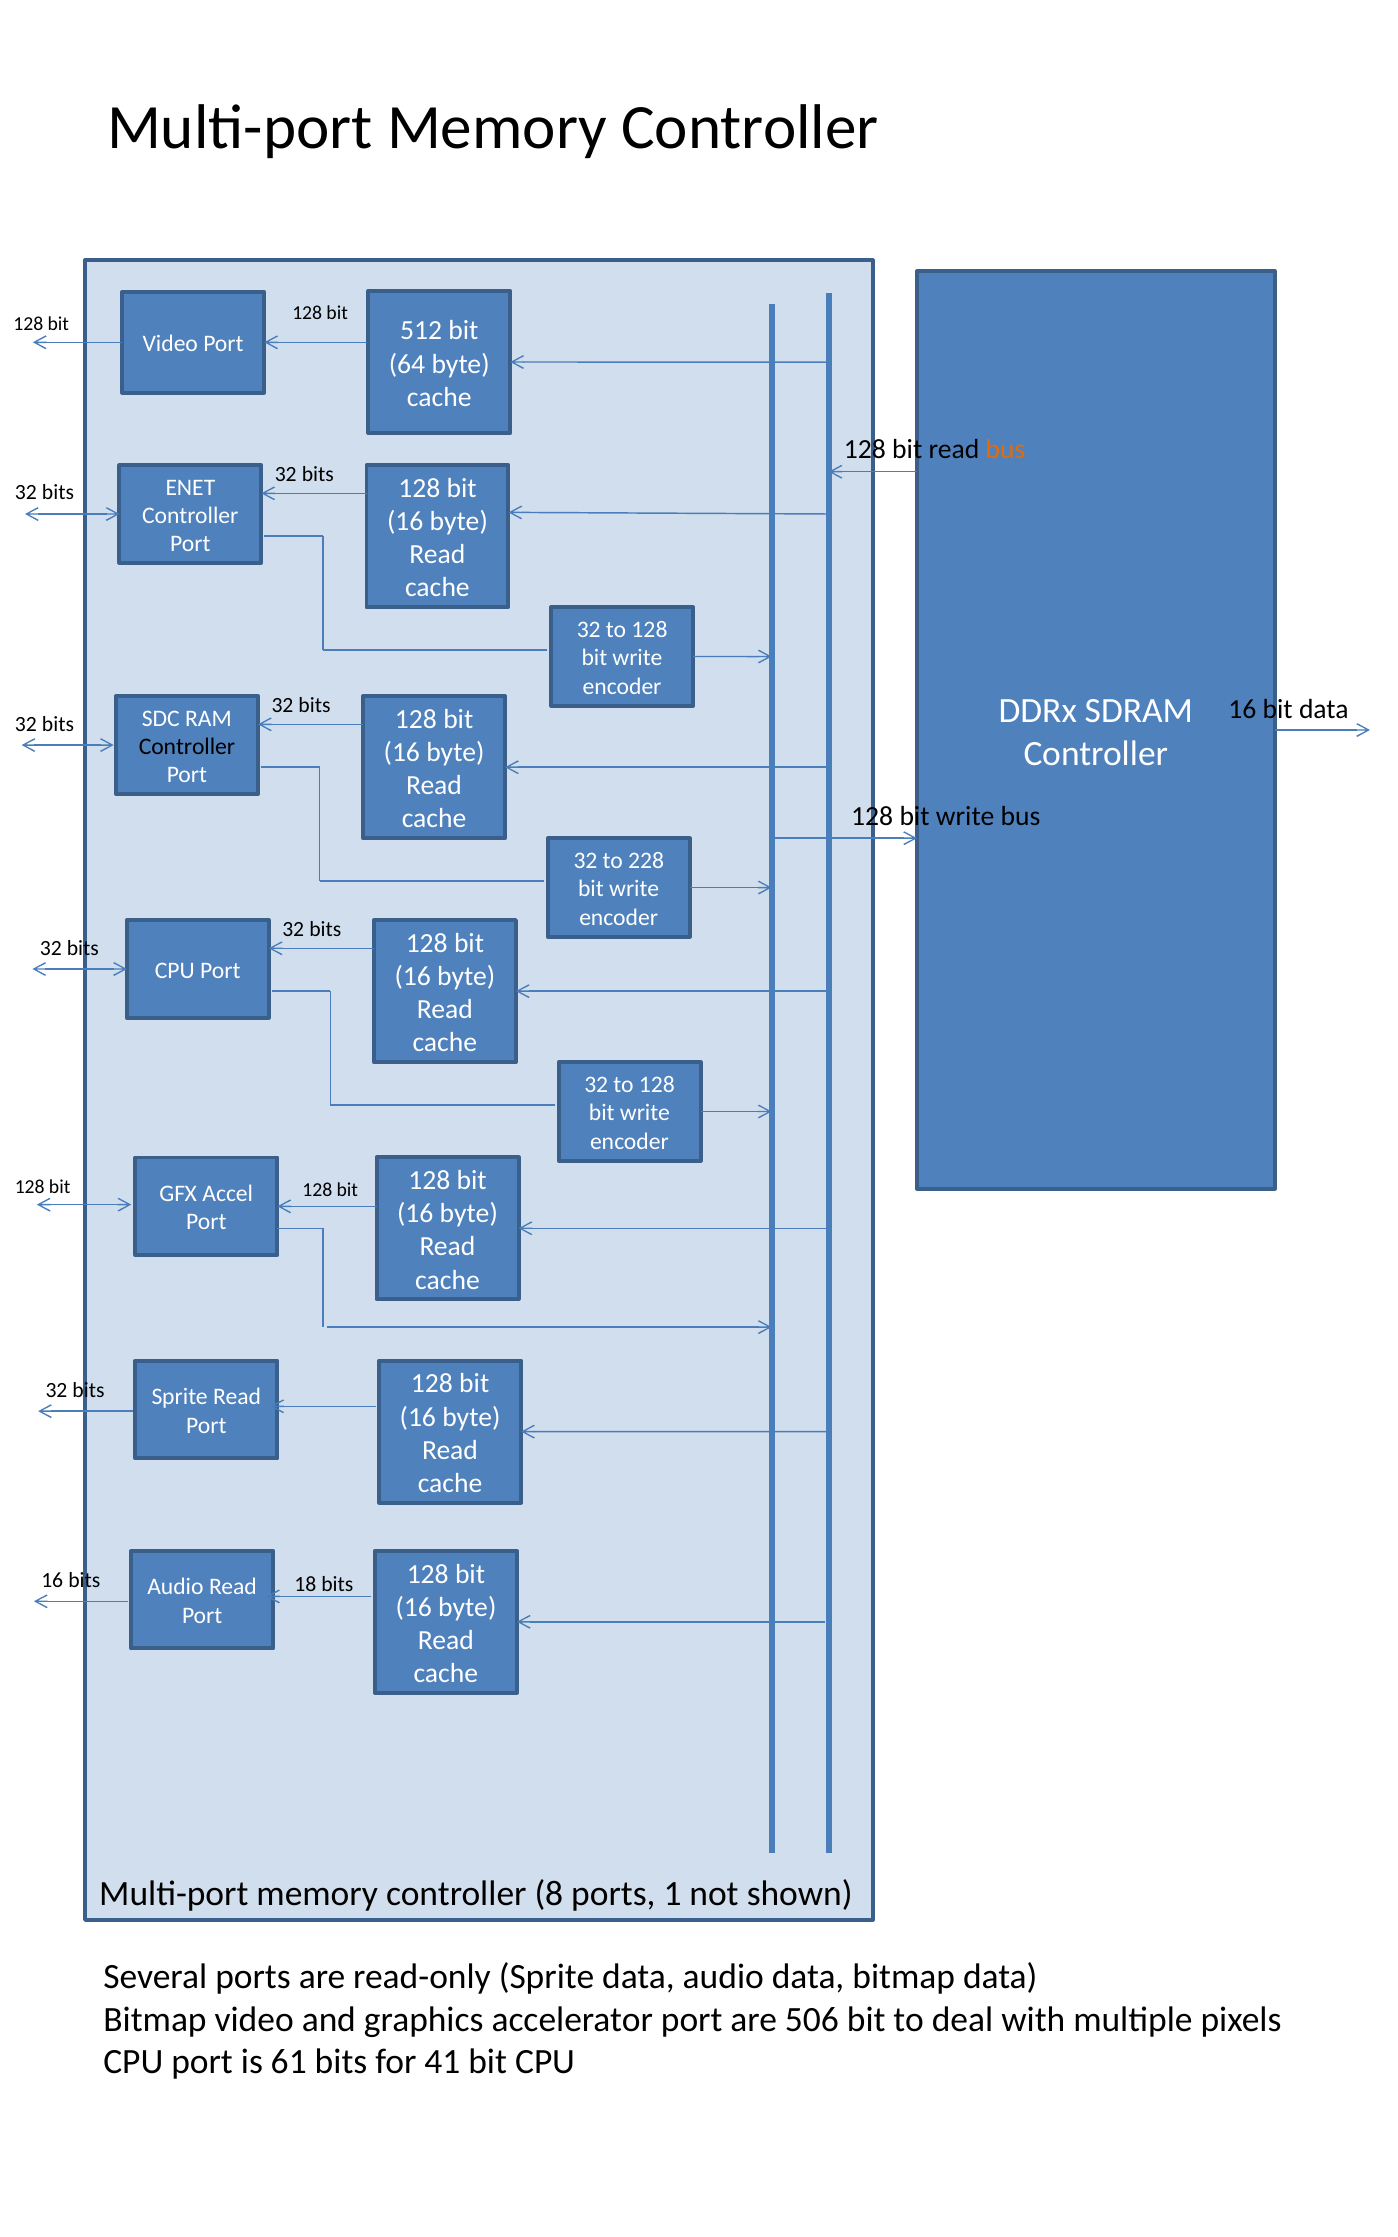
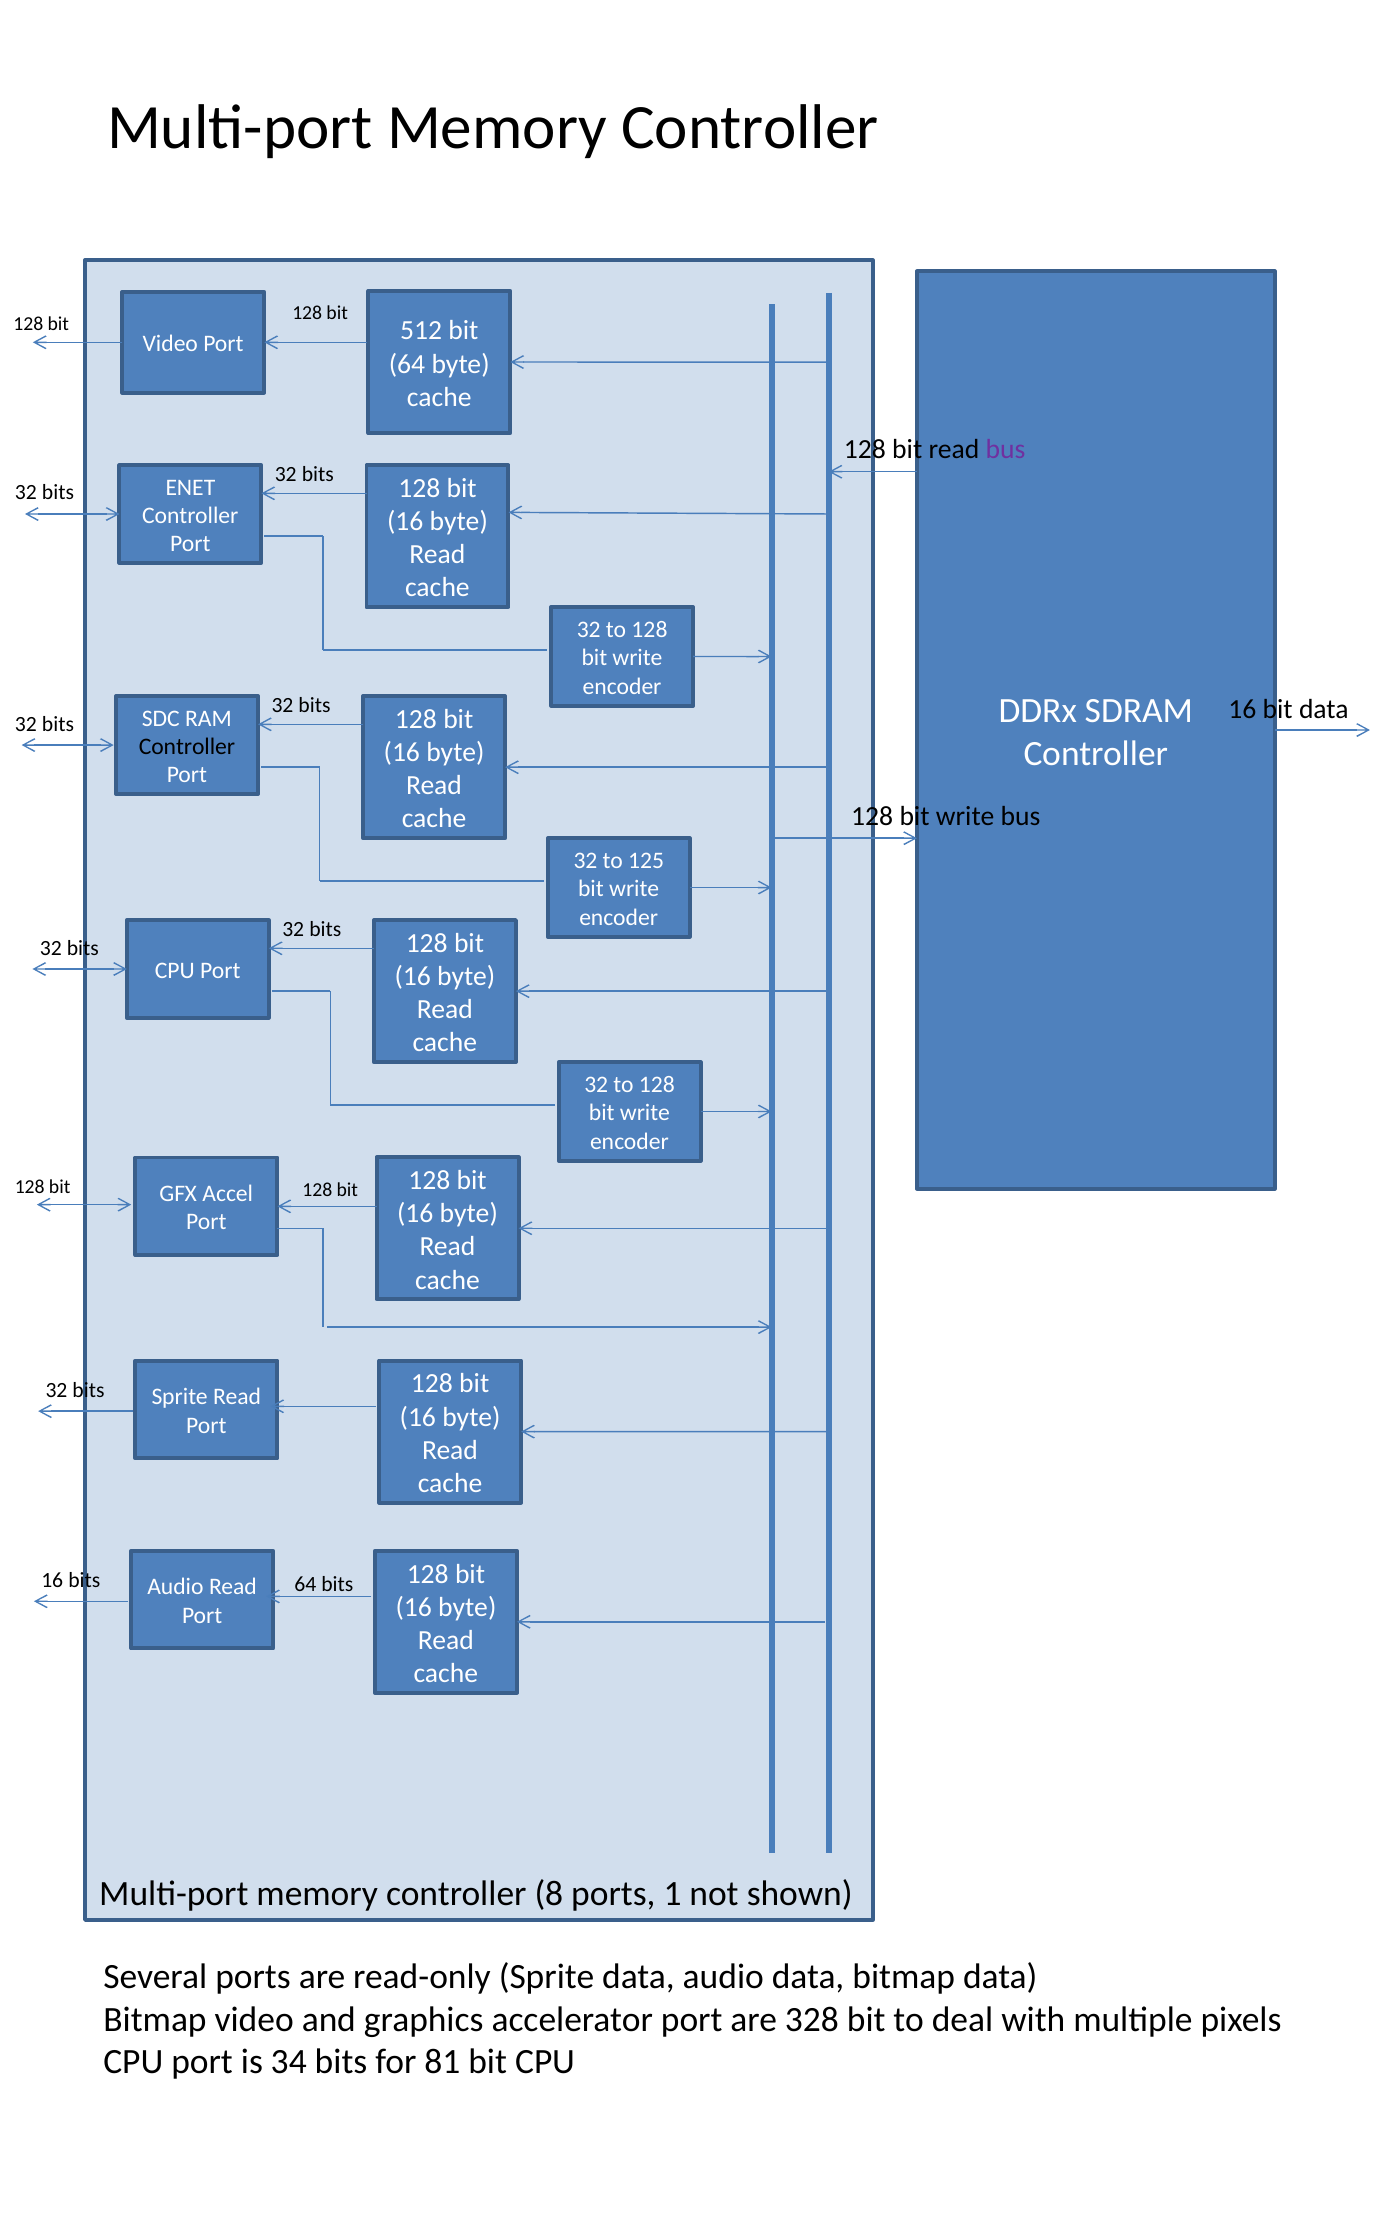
bus at (1006, 450) colour: orange -> purple
228: 228 -> 125
bits 18: 18 -> 64
506: 506 -> 328
61: 61 -> 34
41: 41 -> 81
